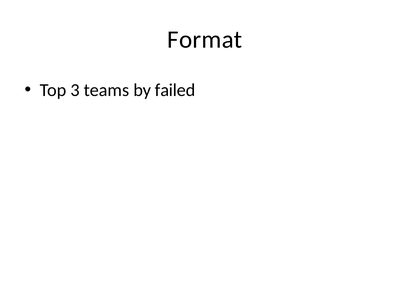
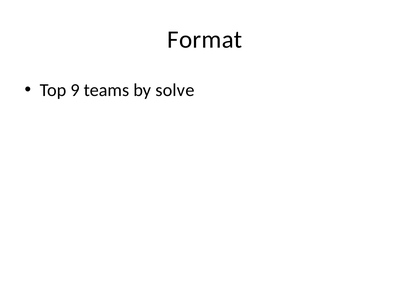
3: 3 -> 9
failed: failed -> solve
